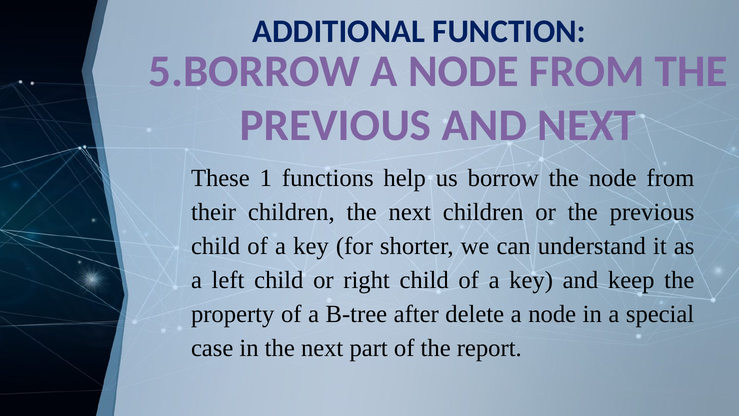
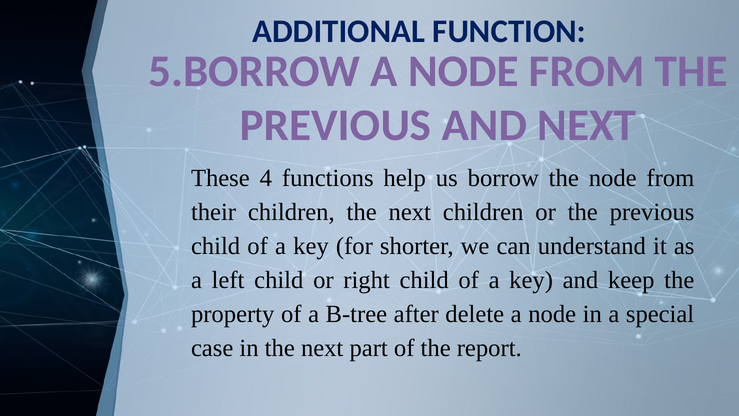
1: 1 -> 4
